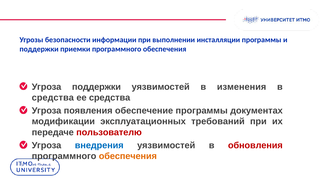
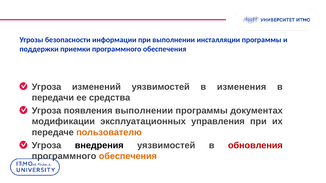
Угроза поддержки: поддержки -> изменений
средства at (53, 98): средства -> передачи
появления обеспечение: обеспечение -> выполнении
требований: требований -> управления
пользователю colour: red -> orange
внедрения colour: blue -> black
